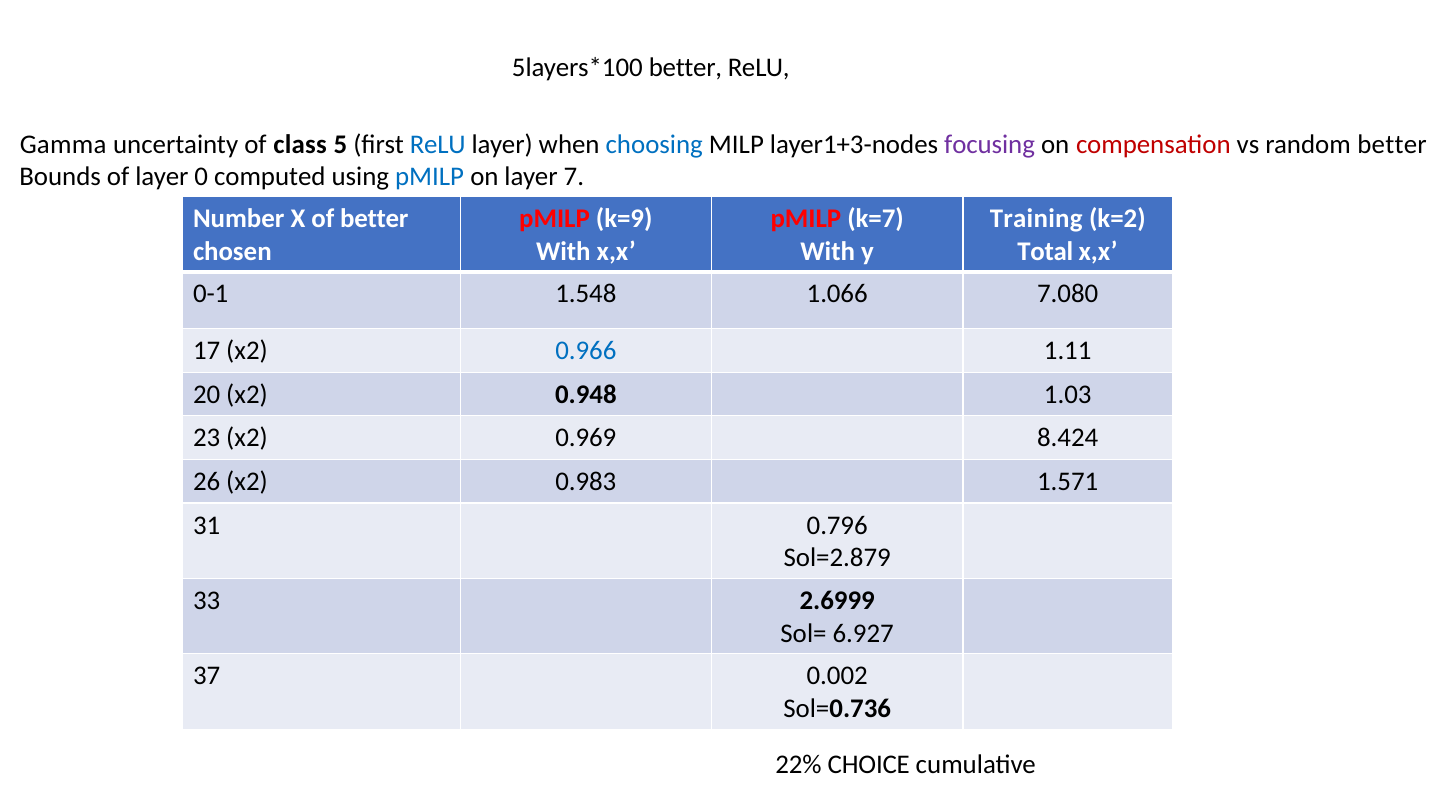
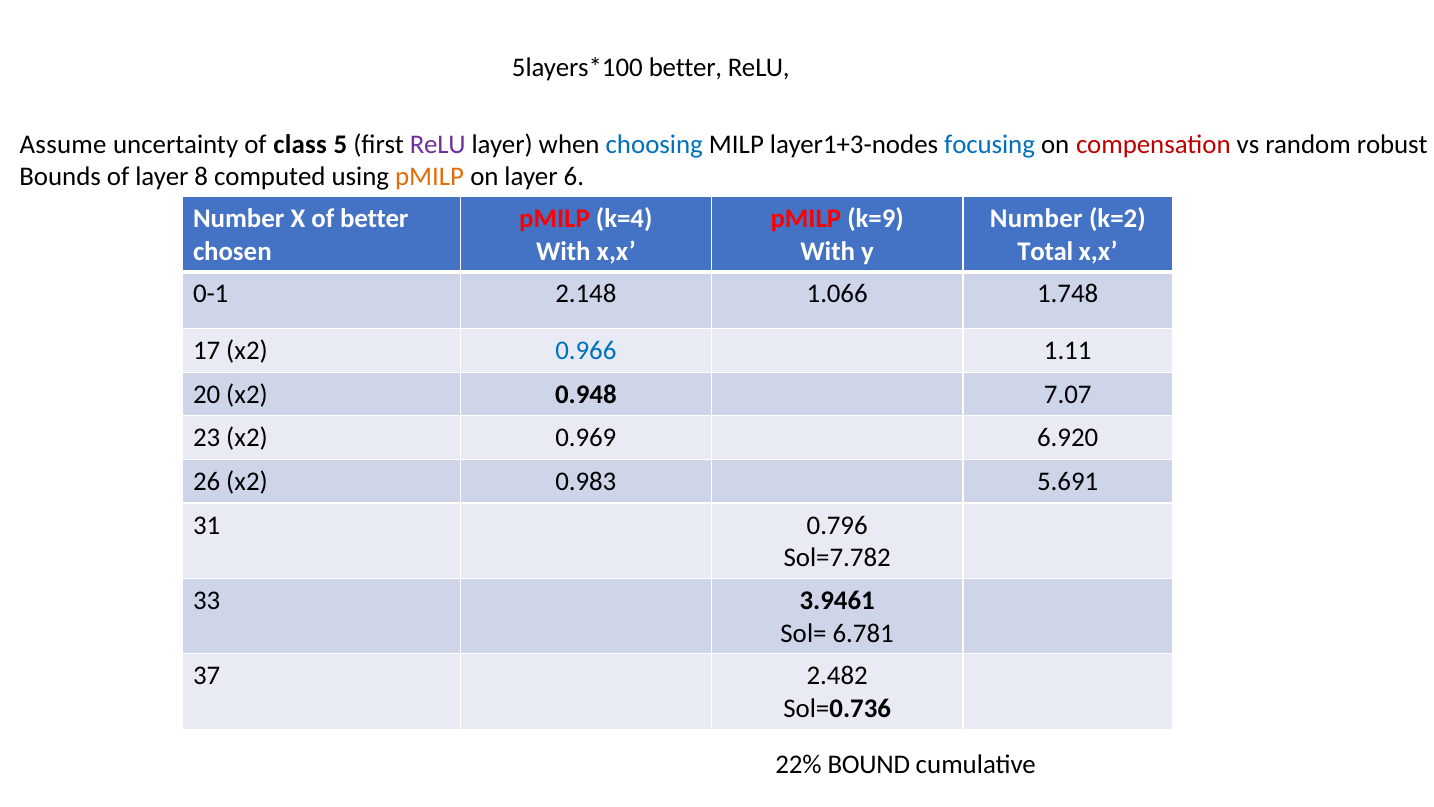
Gamma: Gamma -> Assume
ReLU at (438, 144) colour: blue -> purple
focusing colour: purple -> blue
random better: better -> robust
0: 0 -> 8
pMILP at (430, 177) colour: blue -> orange
7: 7 -> 6
k=9: k=9 -> k=4
k=7: k=7 -> k=9
Training at (1036, 218): Training -> Number
1.548: 1.548 -> 2.148
7.080: 7.080 -> 1.748
1.03: 1.03 -> 7.07
8.424: 8.424 -> 6.920
1.571: 1.571 -> 5.691
Sol=2.879: Sol=2.879 -> Sol=7.782
2.6999: 2.6999 -> 3.9461
6.927: 6.927 -> 6.781
0.002: 0.002 -> 2.482
CHOICE: CHOICE -> BOUND
